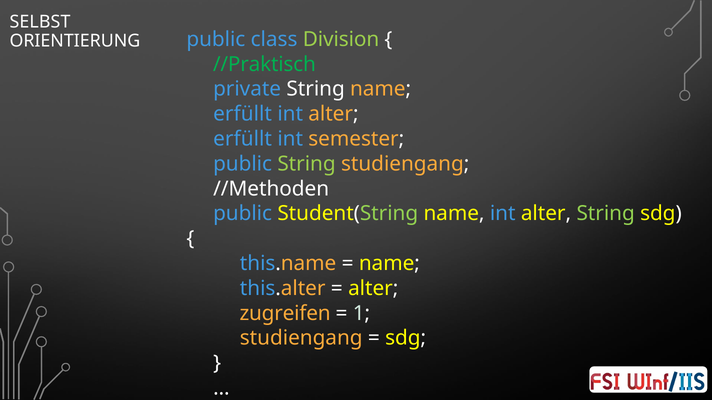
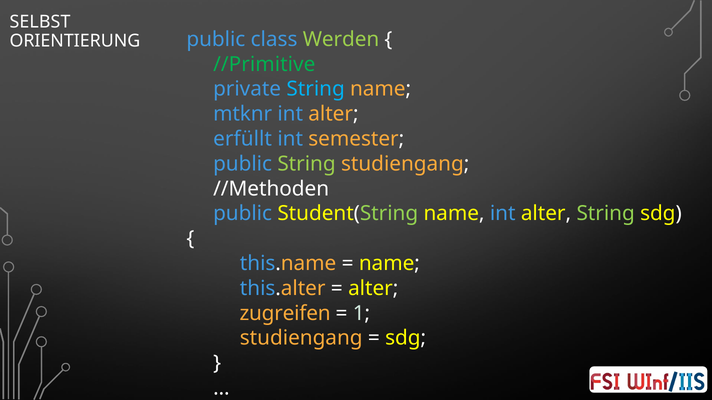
Division: Division -> Werden
//Praktisch: //Praktisch -> //Primitive
String at (316, 89) colour: white -> light blue
erfüllt at (243, 114): erfüllt -> mtknr
